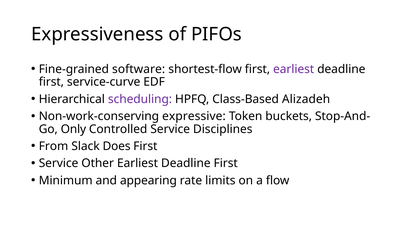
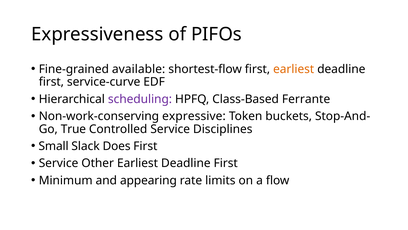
software: software -> available
earliest at (294, 69) colour: purple -> orange
Alizadeh: Alizadeh -> Ferrante
Only: Only -> True
From: From -> Small
